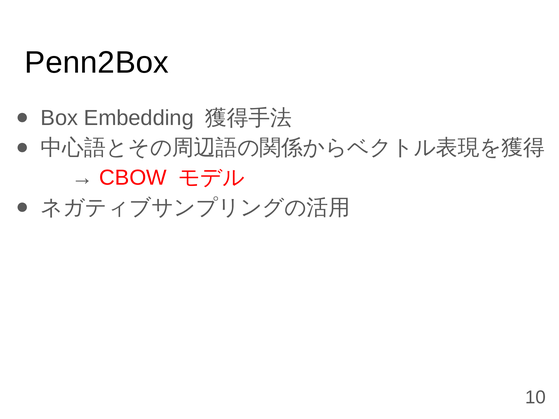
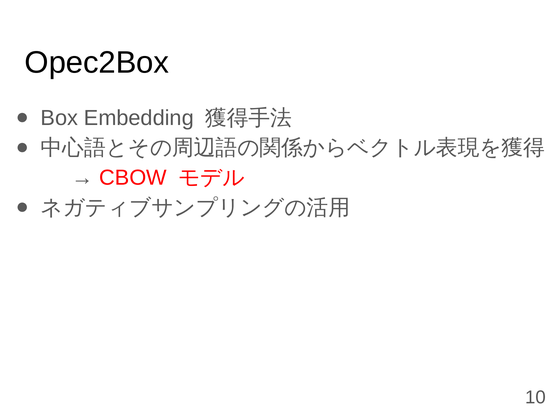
Penn2Box: Penn2Box -> Opec2Box
